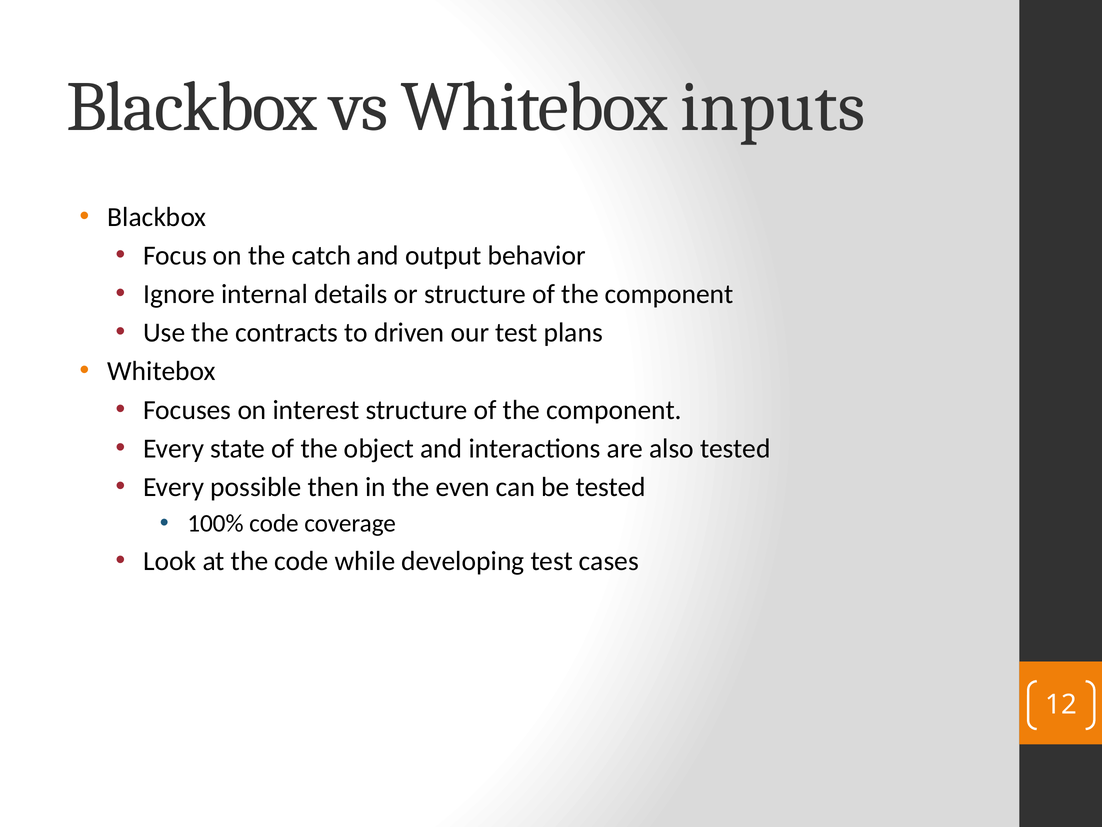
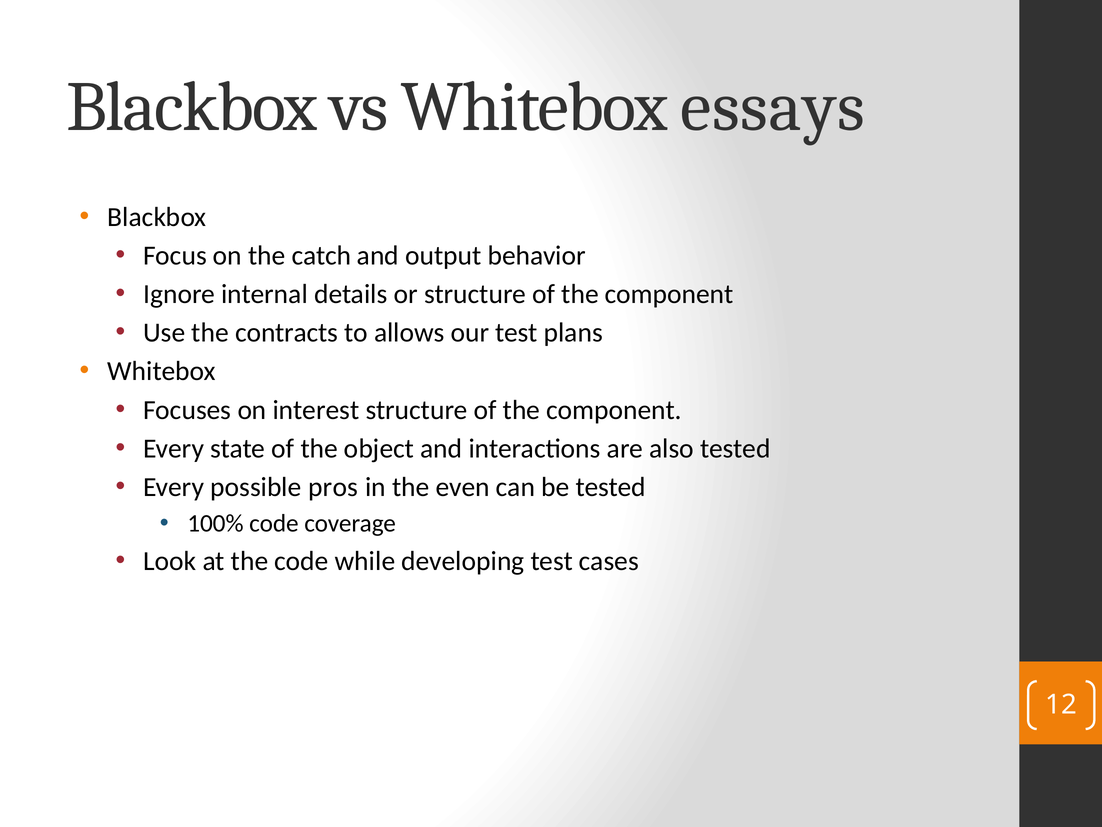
inputs: inputs -> essays
driven: driven -> allows
then: then -> pros
